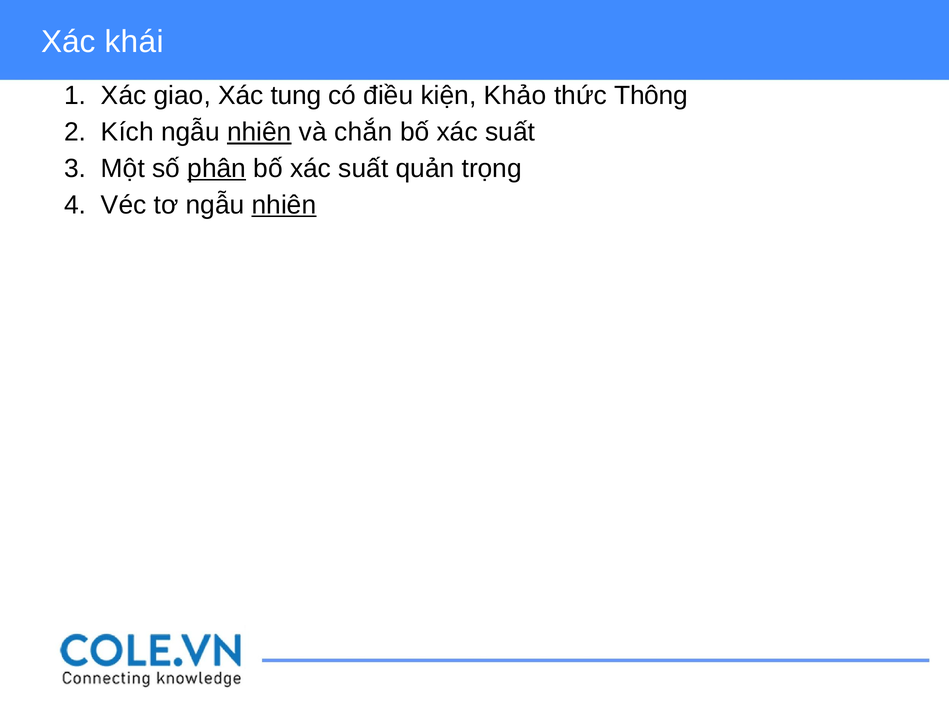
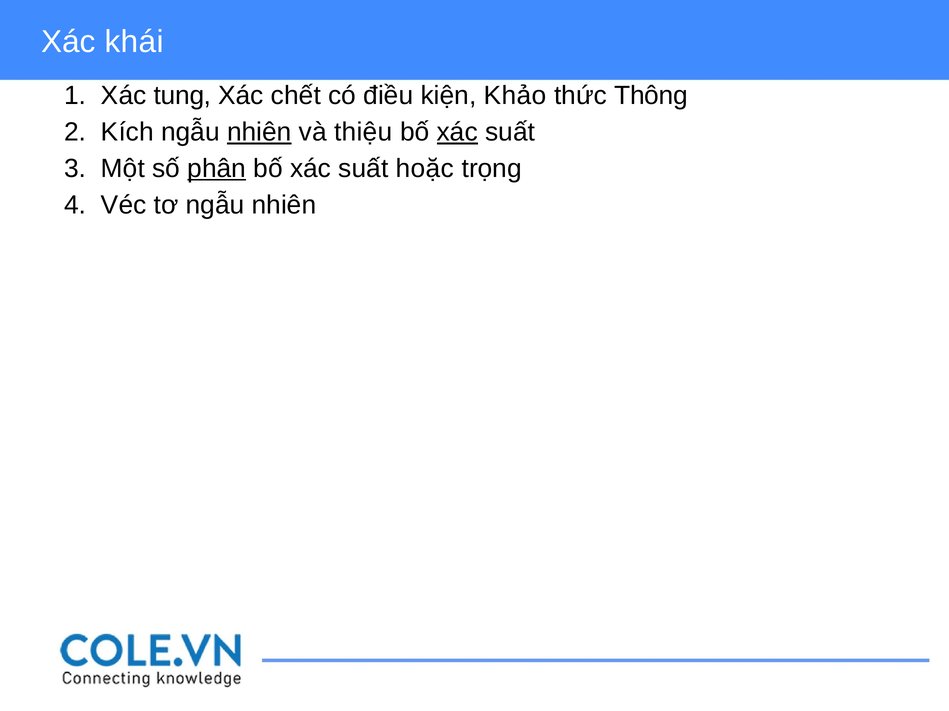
giao: giao -> tung
tung: tung -> chết
chắn: chắn -> thiệu
xác at (457, 132) underline: none -> present
quản: quản -> hoặc
nhiên at (284, 205) underline: present -> none
